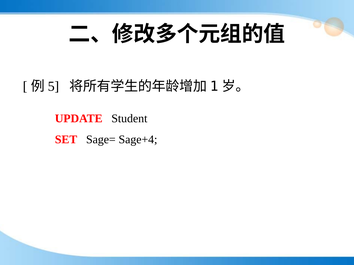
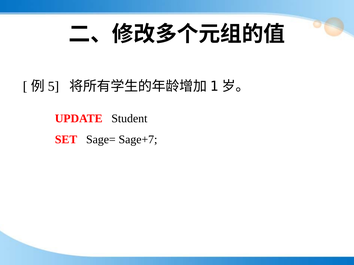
Sage+4: Sage+4 -> Sage+7
